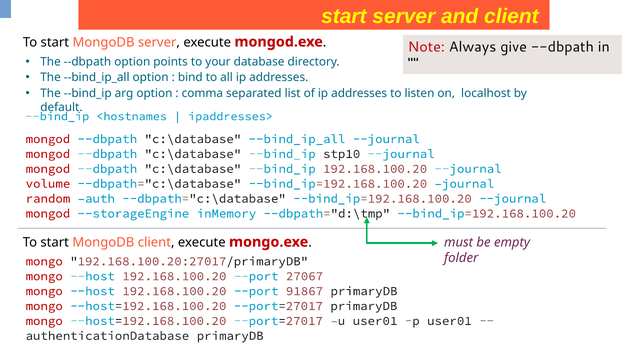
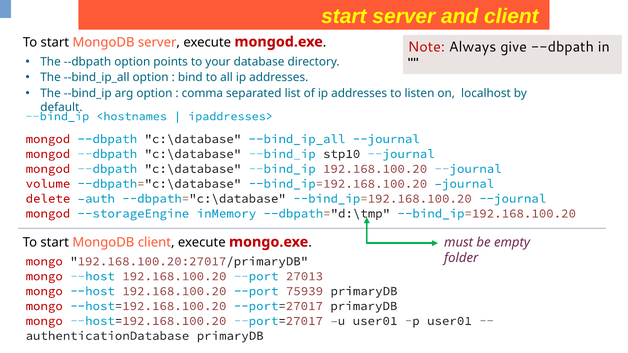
random: random -> delete
27067: 27067 -> 27013
91867: 91867 -> 75939
